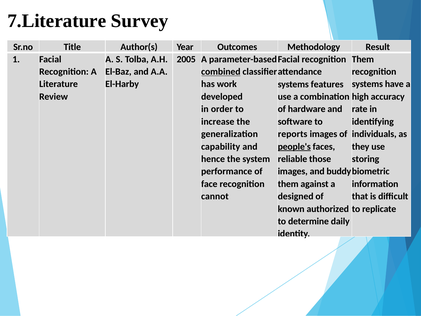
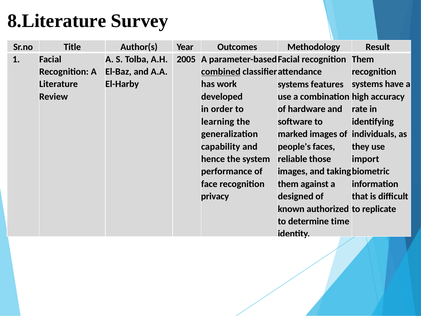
7.Literature: 7.Literature -> 8.Literature
increase: increase -> learning
reports: reports -> marked
people's underline: present -> none
storing: storing -> import
buddy: buddy -> taking
cannot: cannot -> privacy
daily: daily -> time
